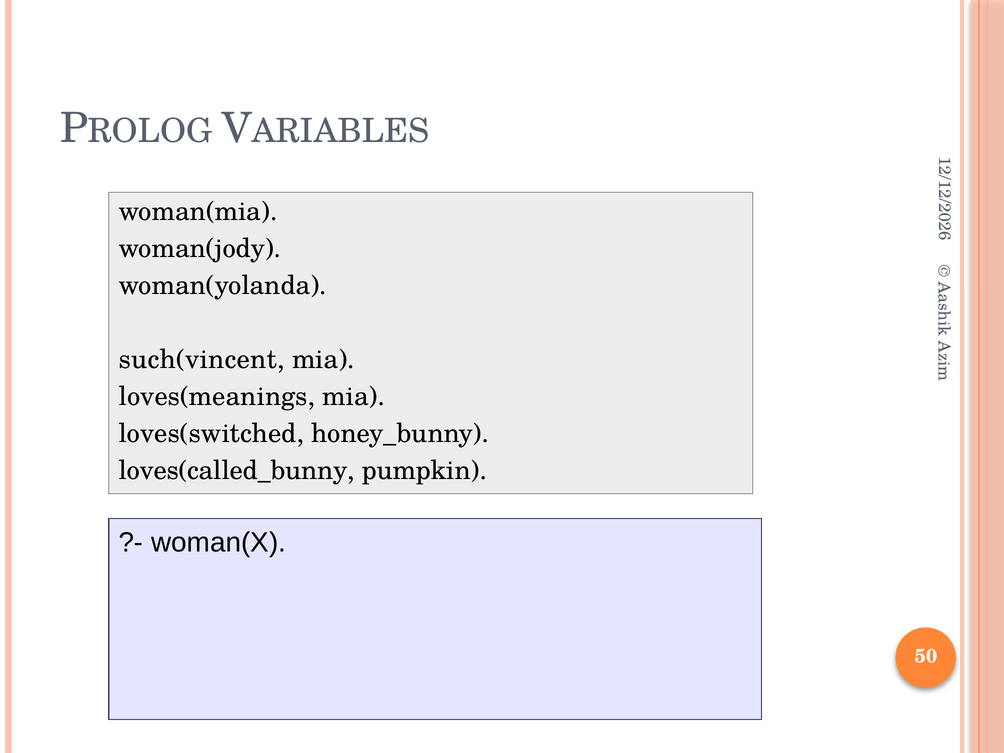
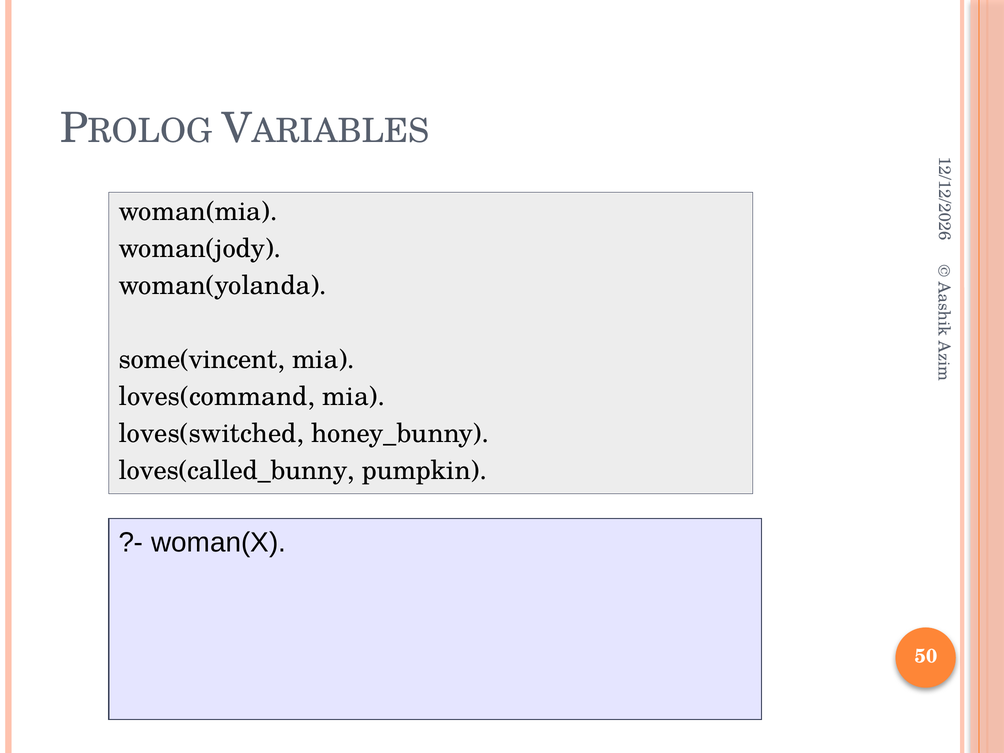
such(vincent: such(vincent -> some(vincent
loves(meanings: loves(meanings -> loves(command
